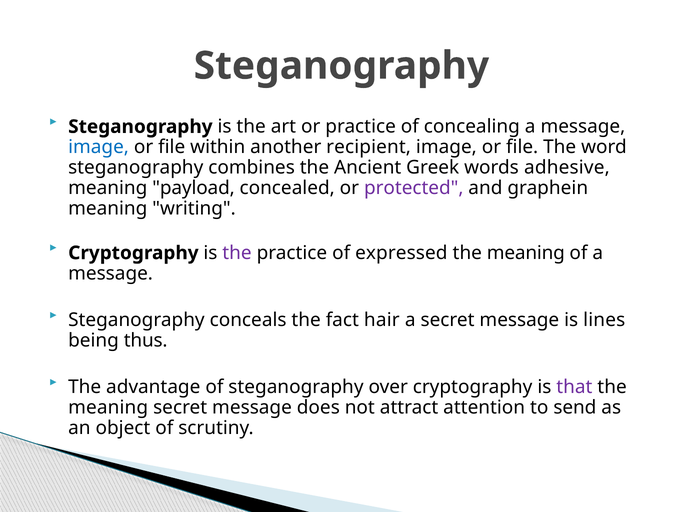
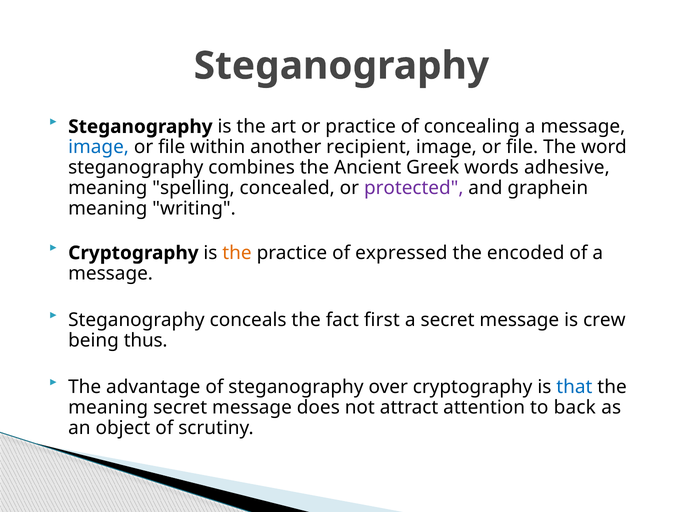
payload: payload -> spelling
the at (237, 253) colour: purple -> orange
meaning at (526, 253): meaning -> encoded
hair: hair -> first
lines: lines -> crew
that colour: purple -> blue
send: send -> back
